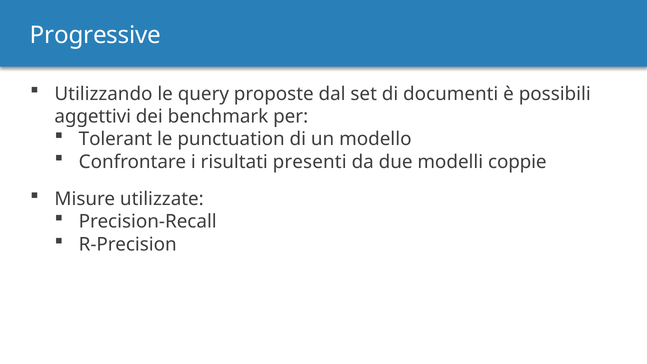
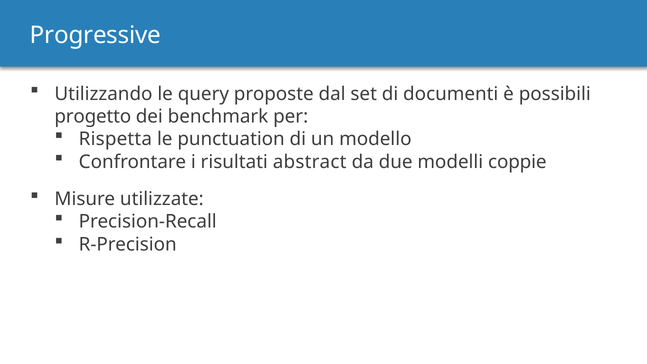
aggettivi: aggettivi -> progetto
Tolerant: Tolerant -> Rispetta
presenti: presenti -> abstract
